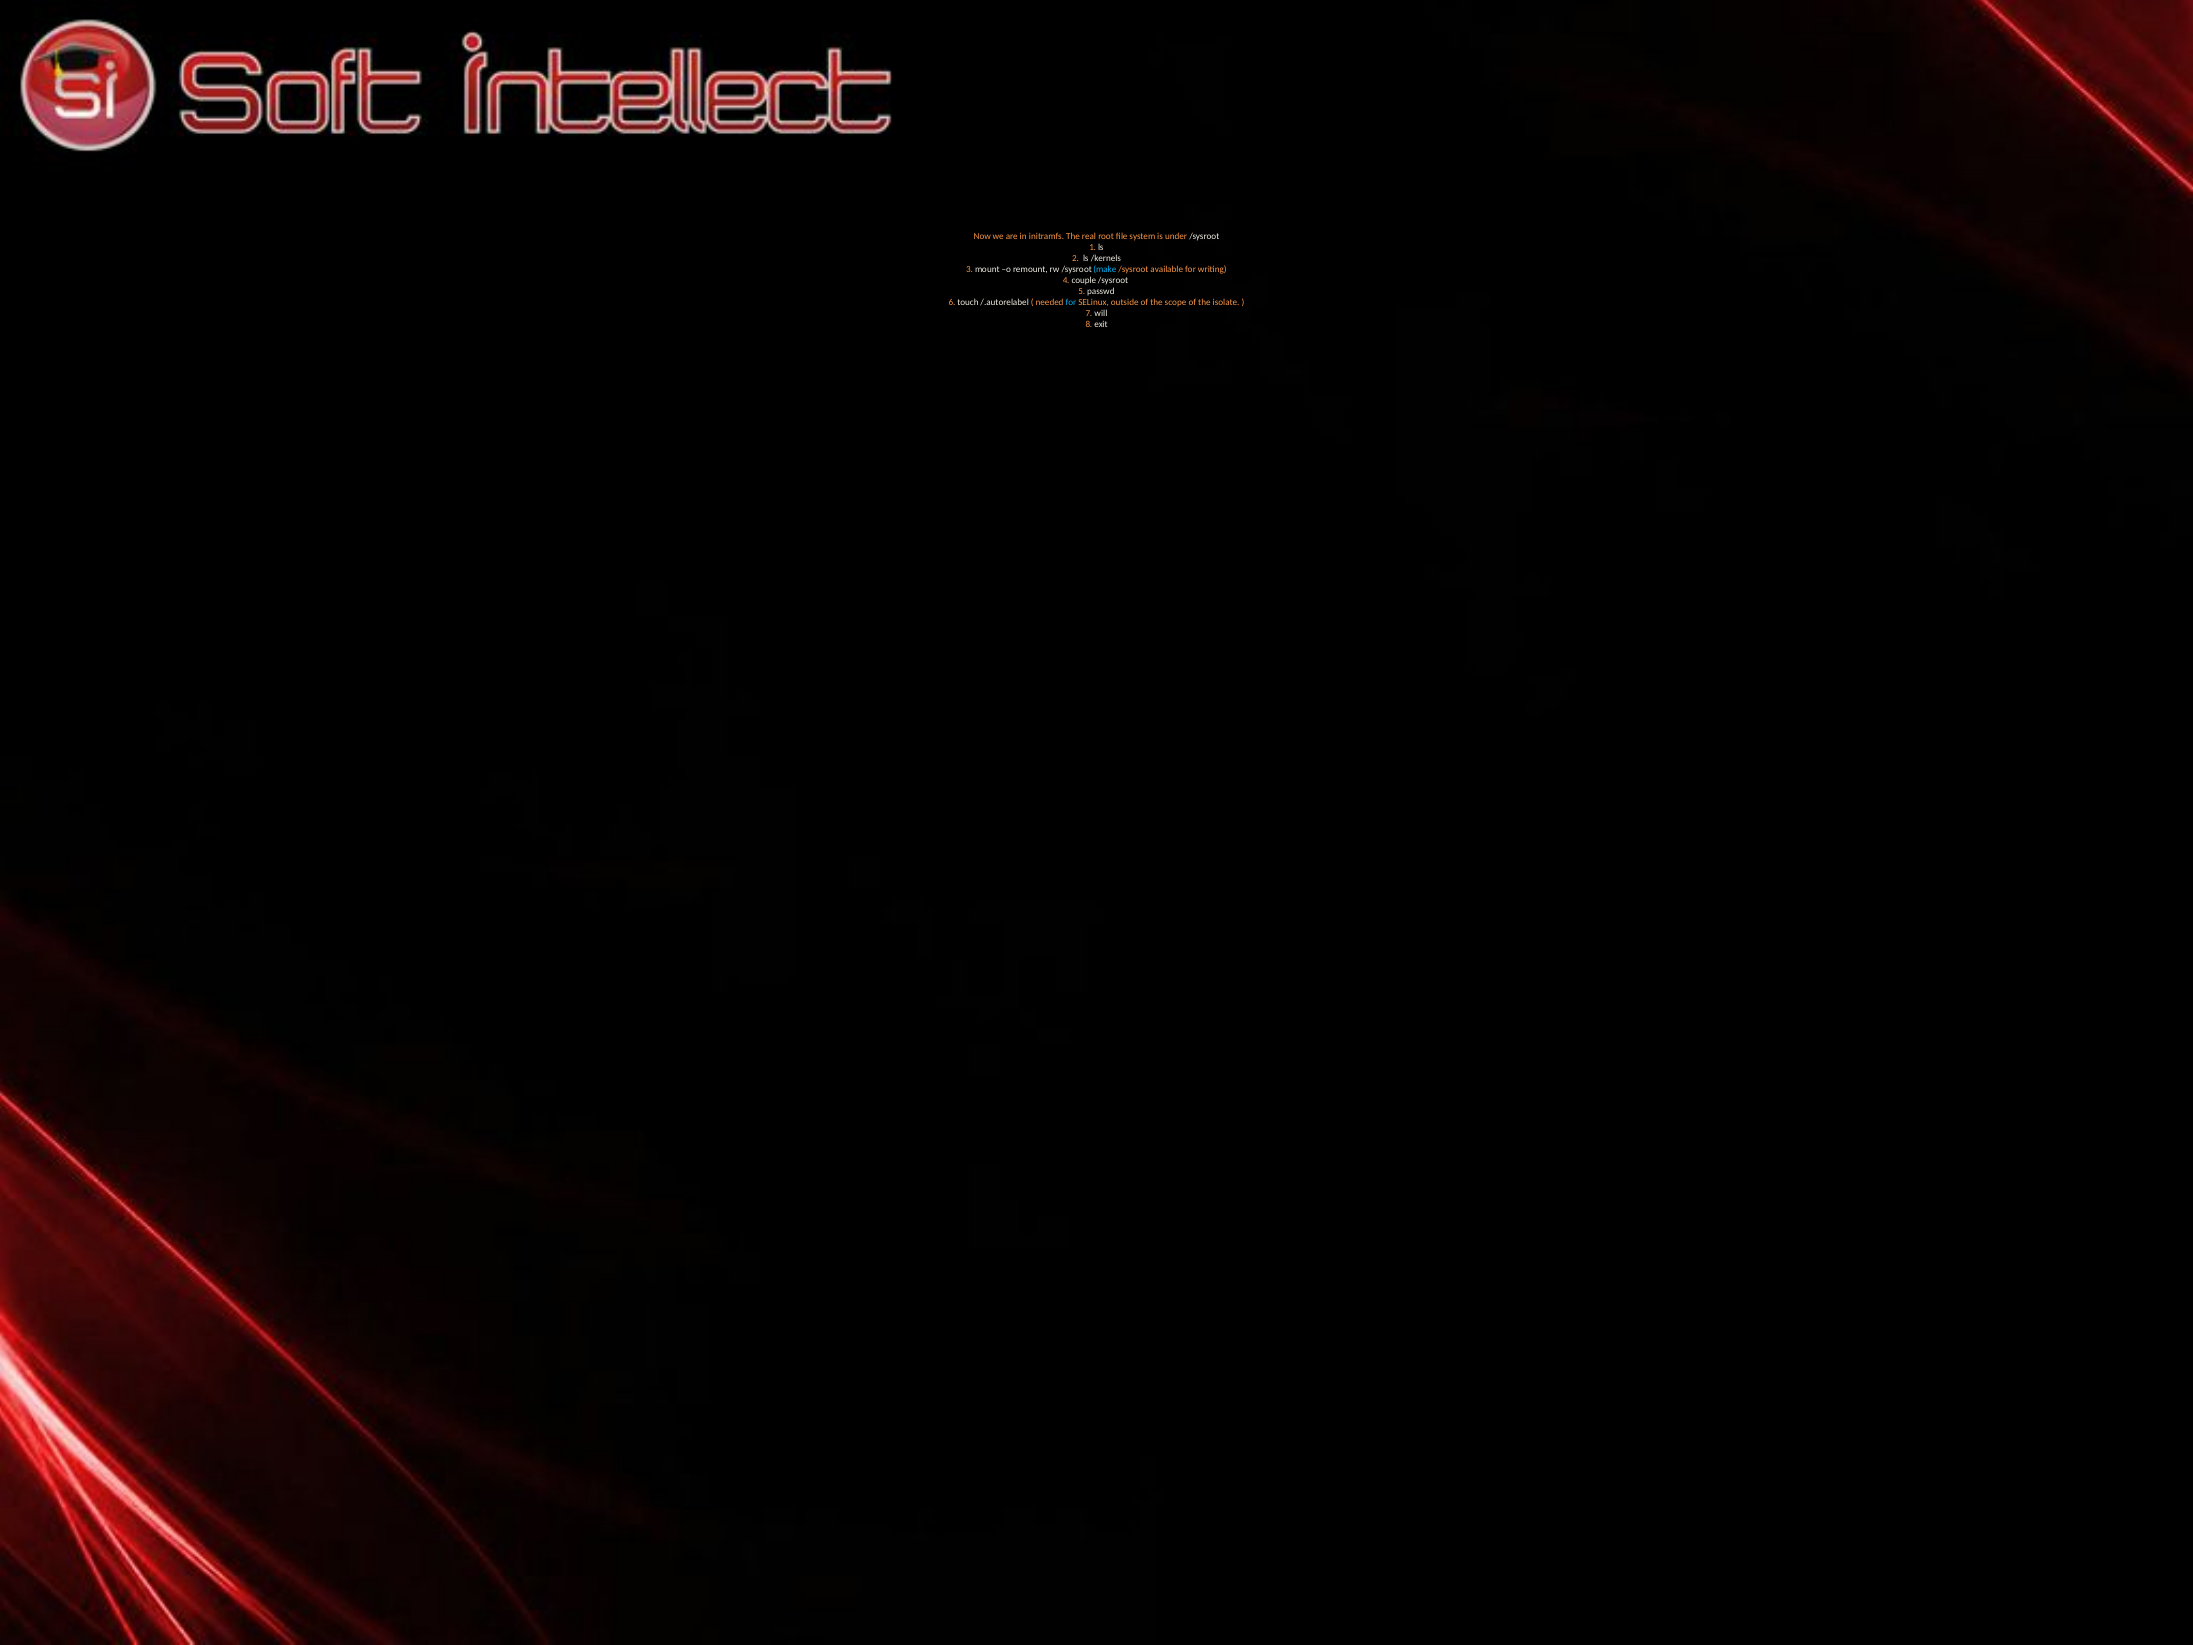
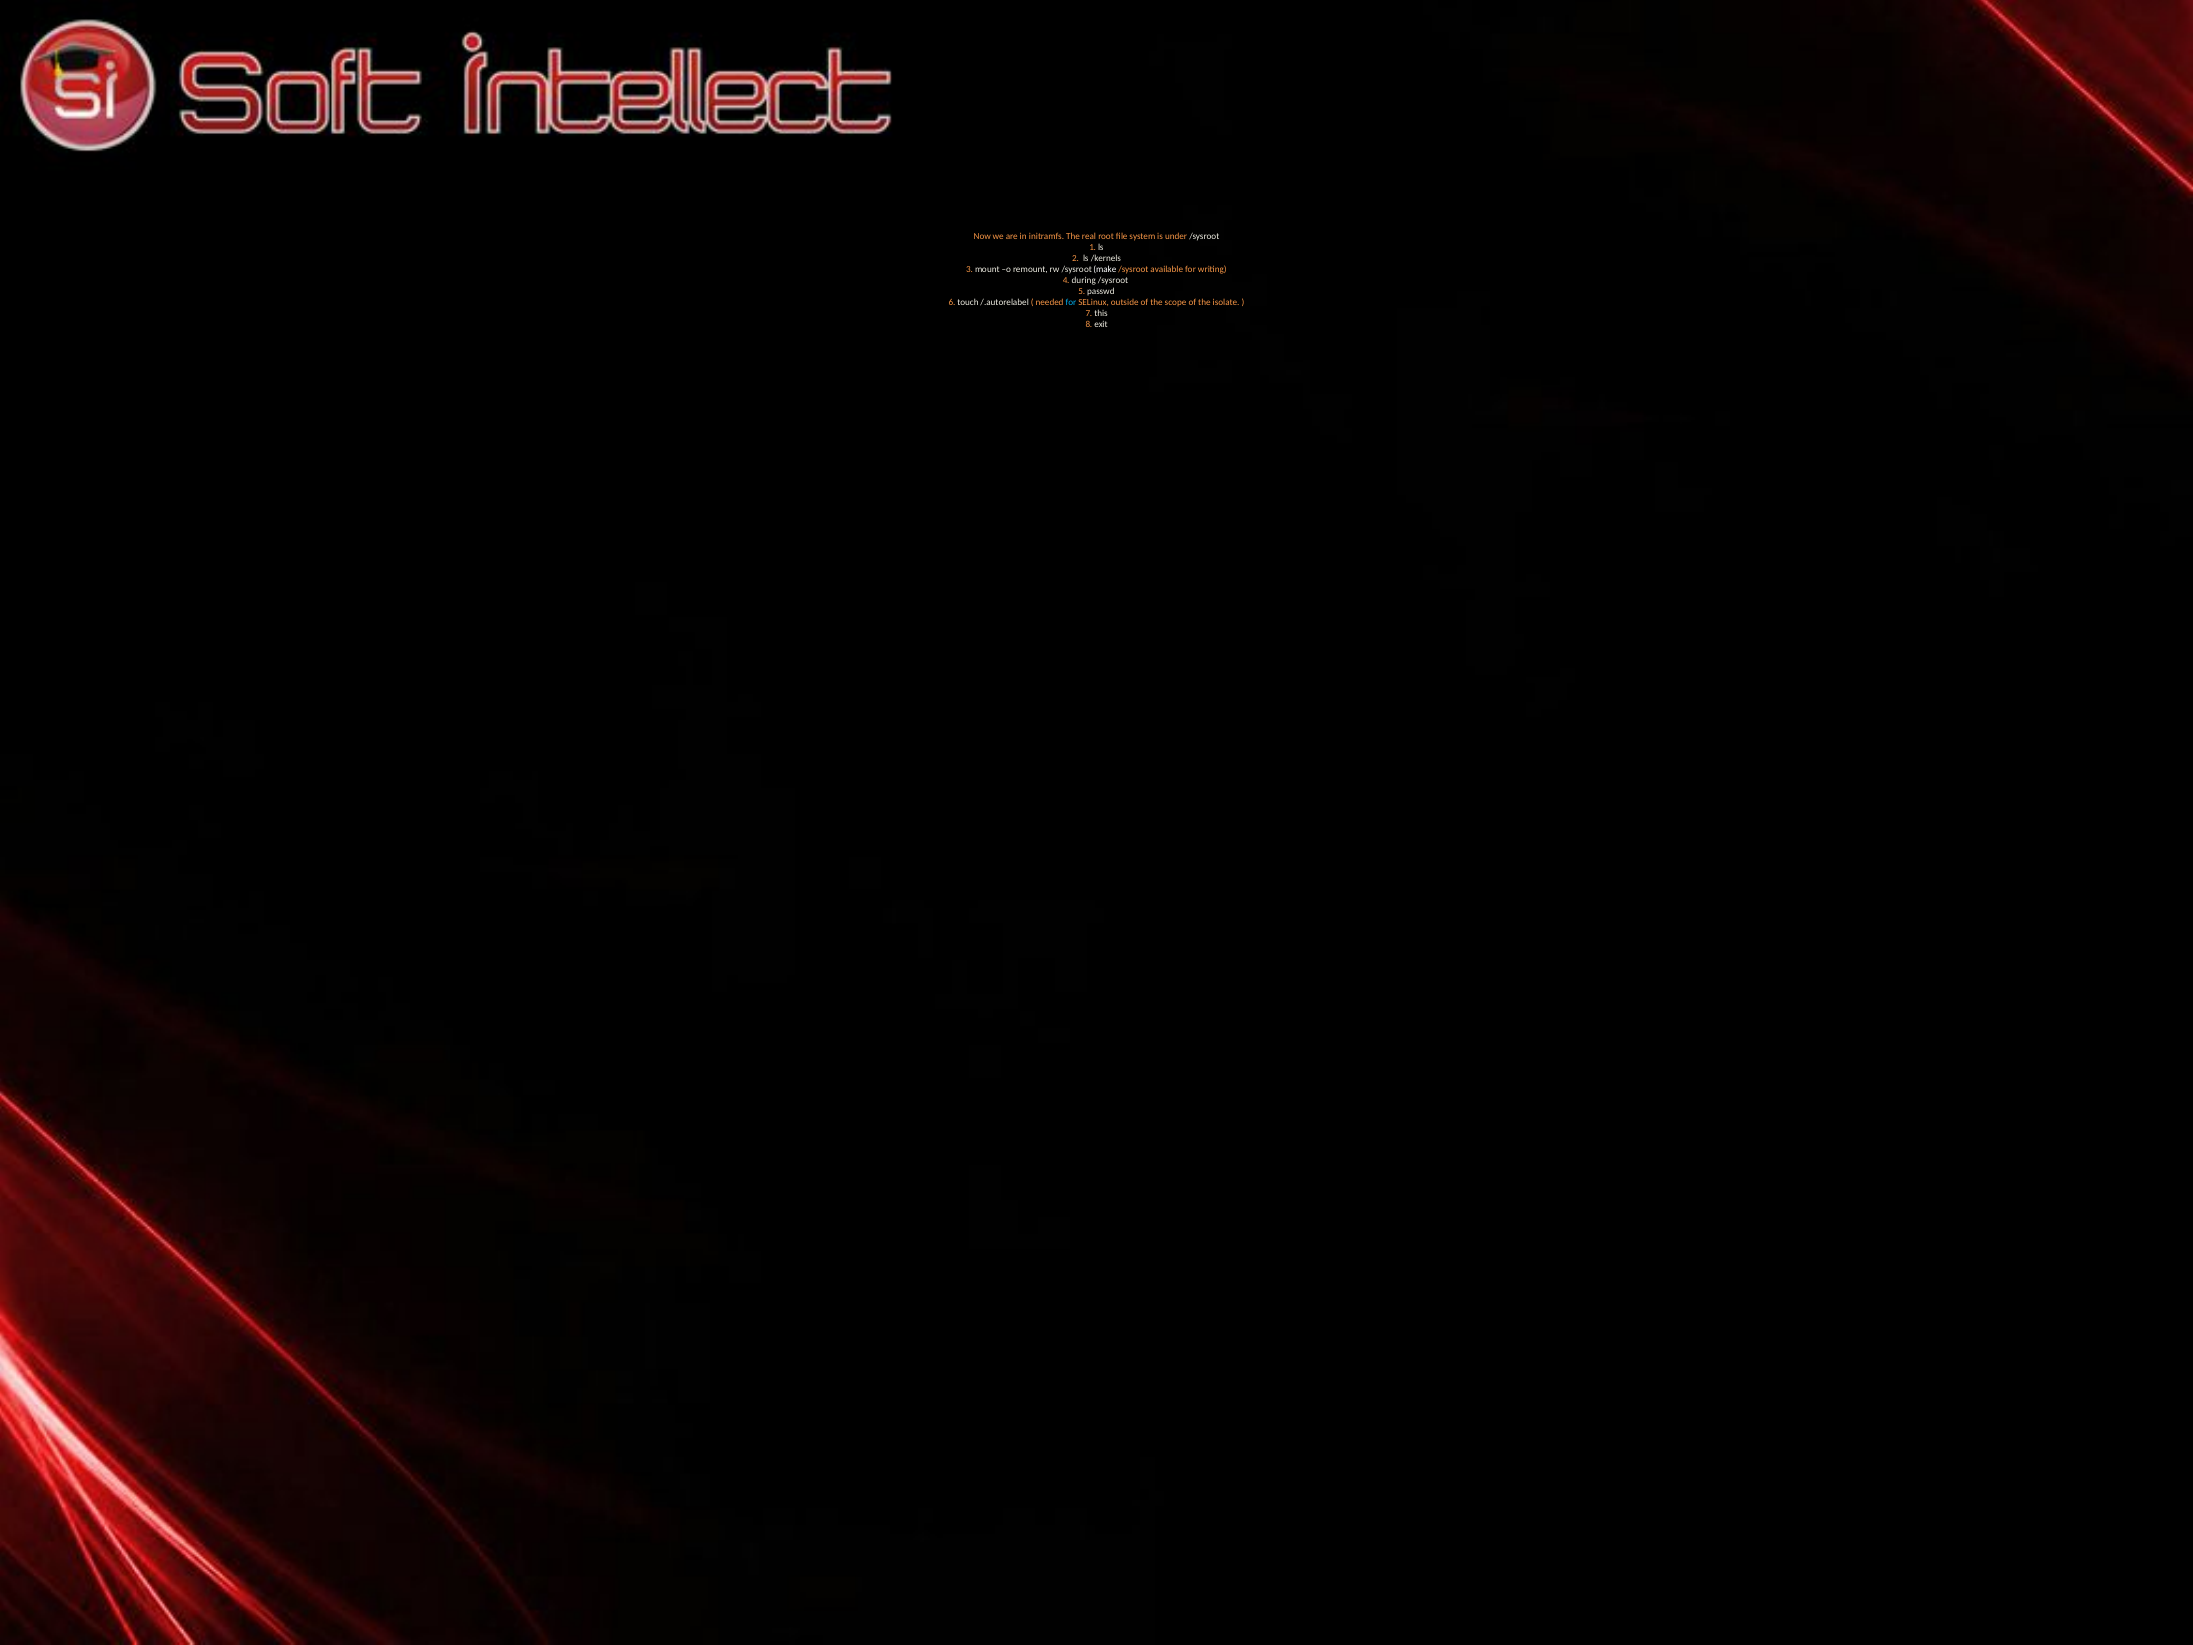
make colour: light blue -> white
couple: couple -> during
will: will -> this
